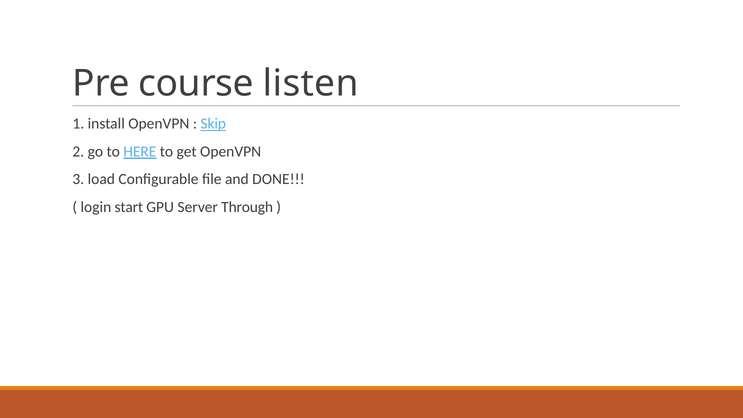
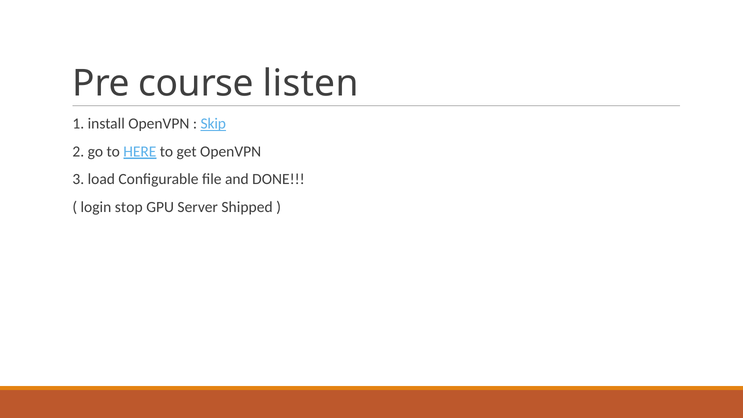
start: start -> stop
Through: Through -> Shipped
